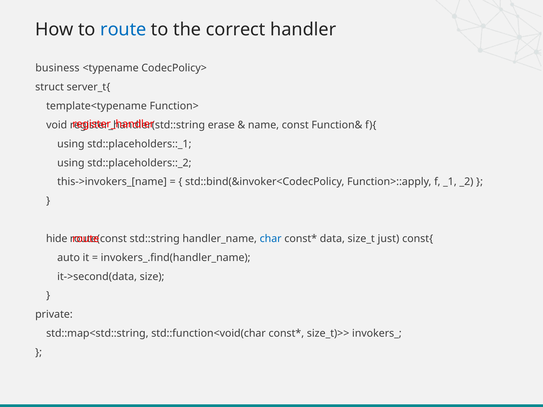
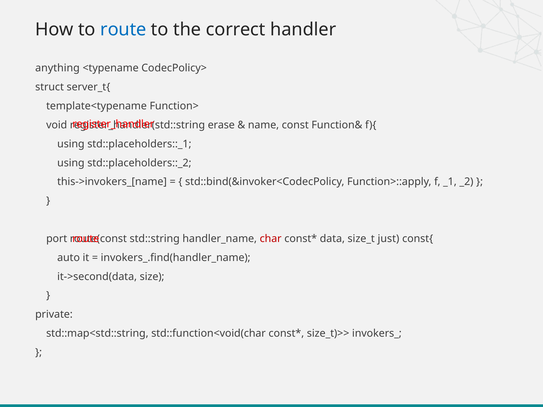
business: business -> anything
hide: hide -> port
char colour: blue -> red
